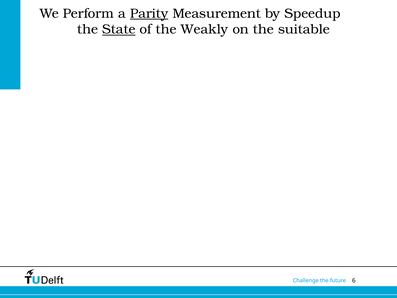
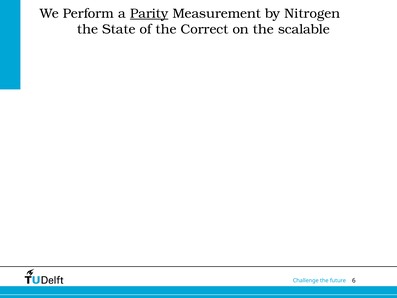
Speedup: Speedup -> Nitrogen
State underline: present -> none
Weakly: Weakly -> Correct
suitable: suitable -> scalable
